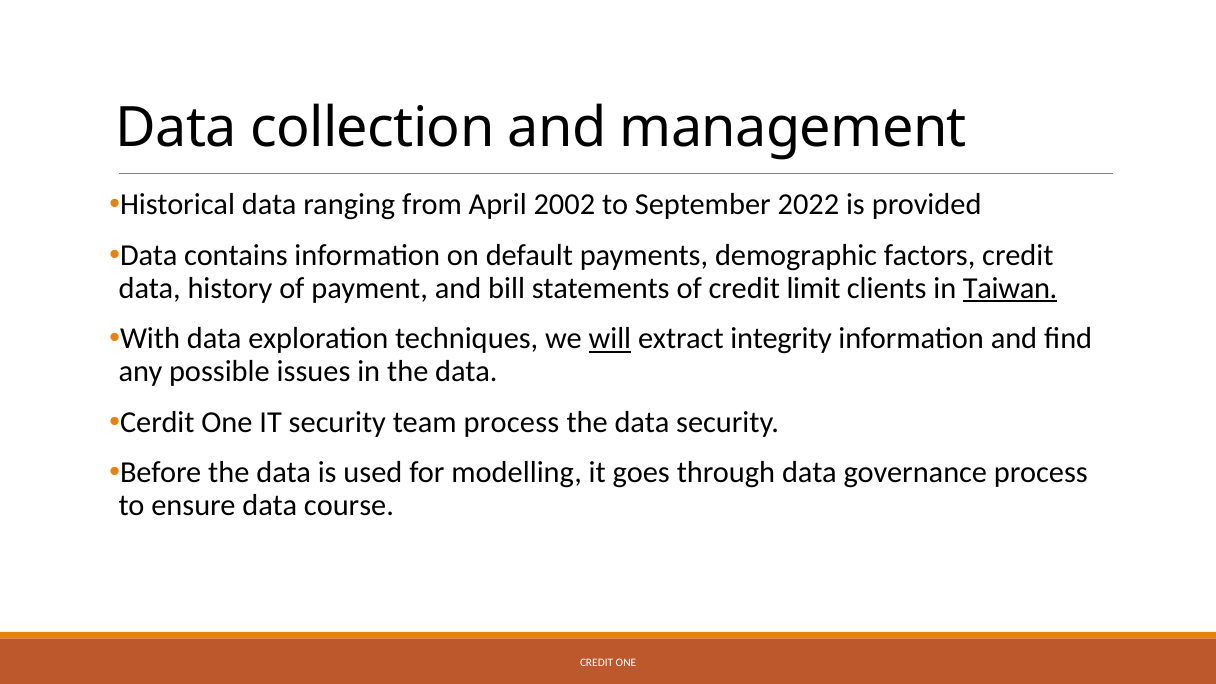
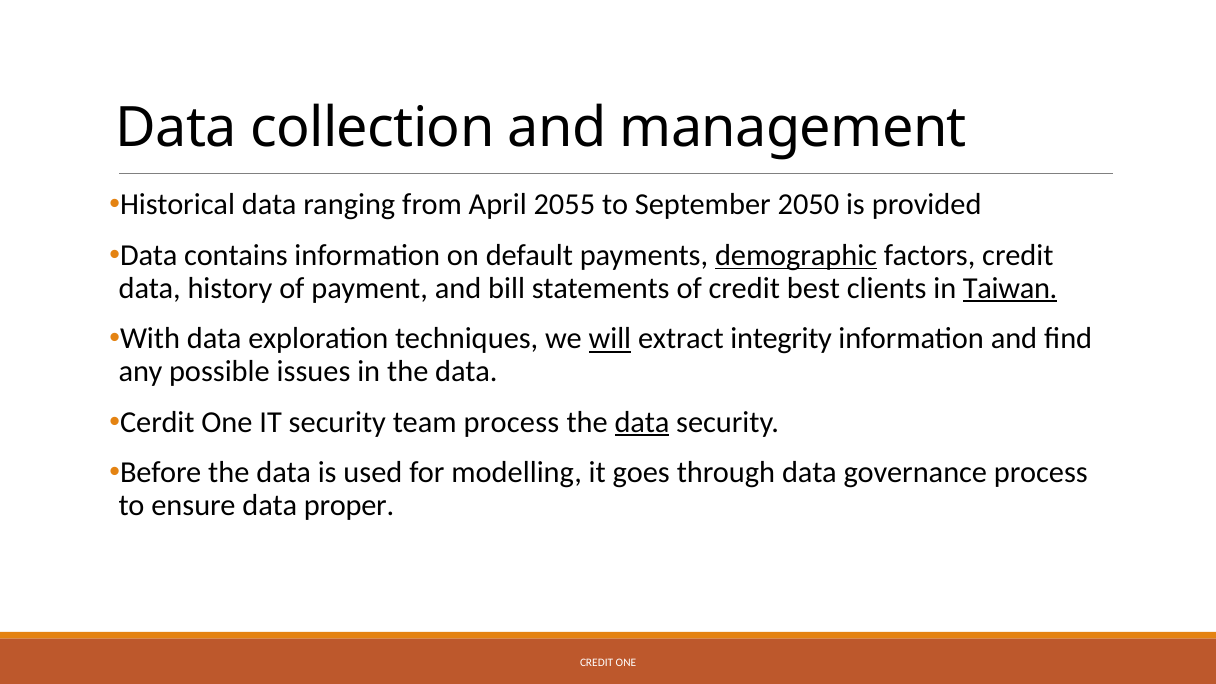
2002: 2002 -> 2055
2022: 2022 -> 2050
demographic underline: none -> present
limit: limit -> best
data at (642, 422) underline: none -> present
course: course -> proper
